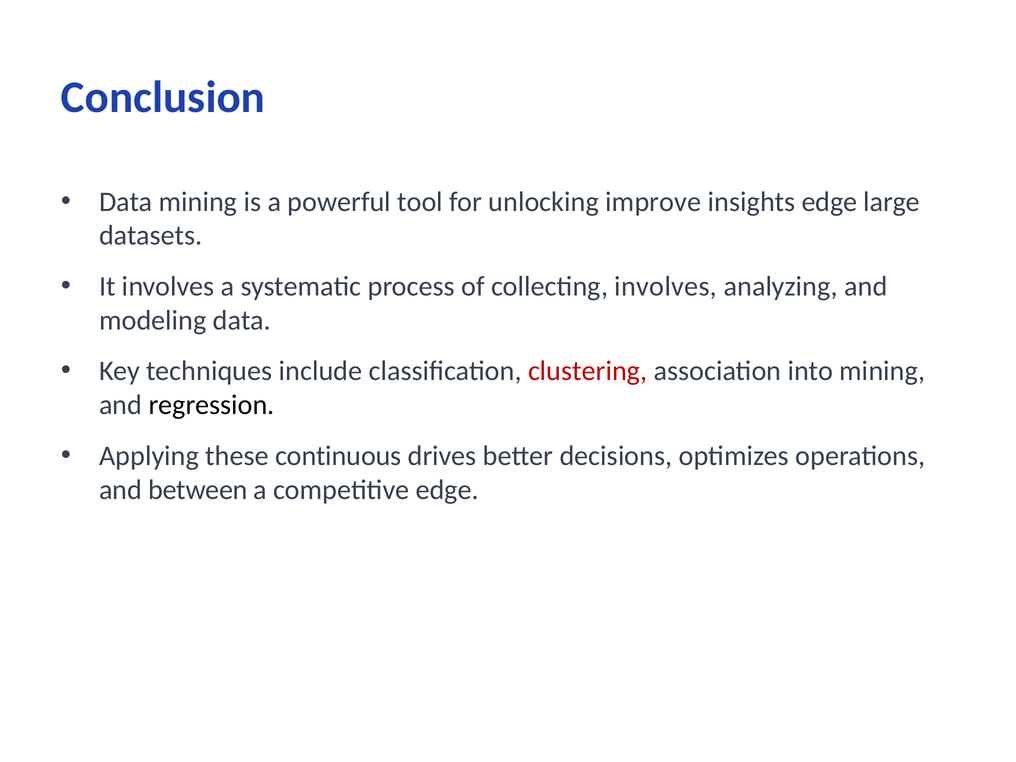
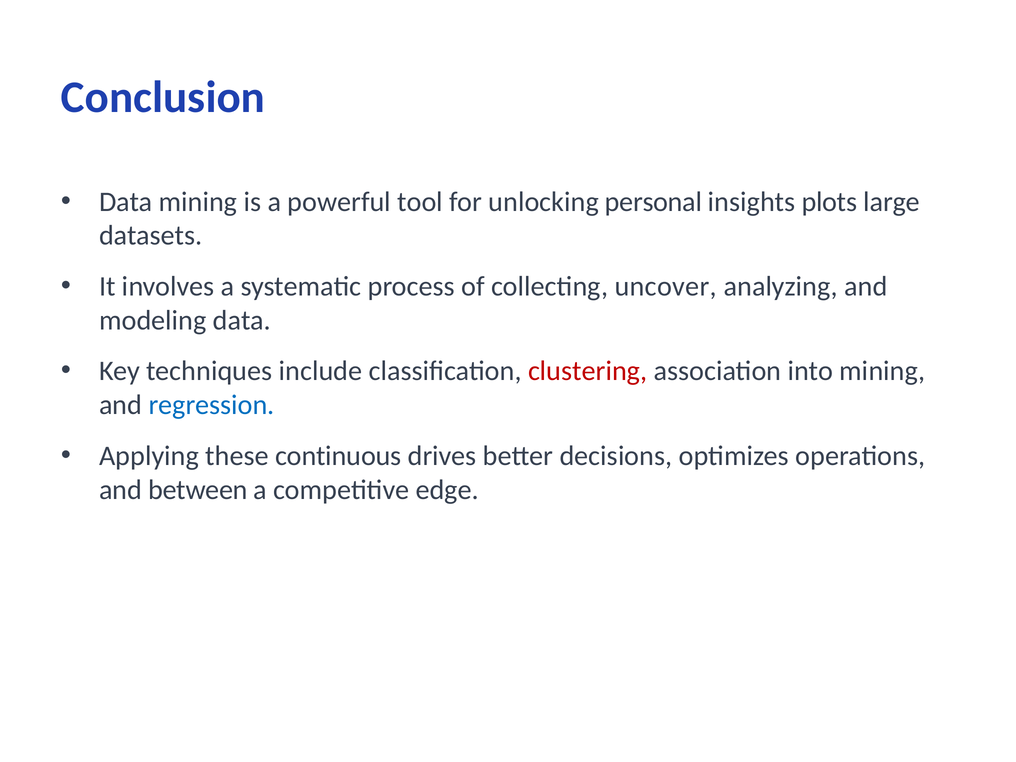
improve: improve -> personal
insights edge: edge -> plots
collecting involves: involves -> uncover
regression colour: black -> blue
